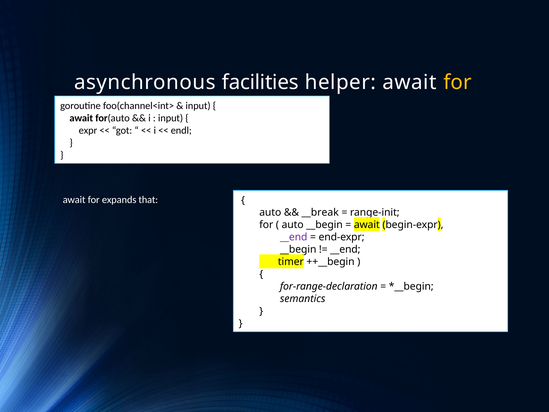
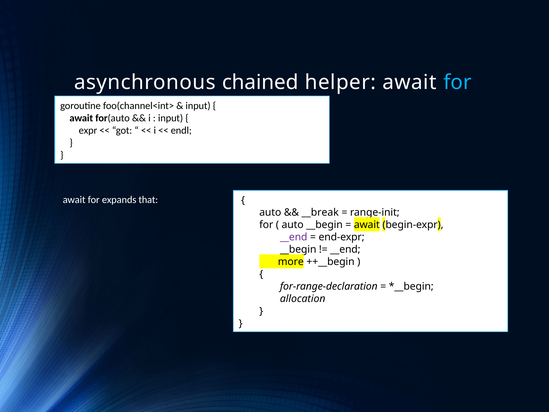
facilities: facilities -> chained
for at (458, 82) colour: yellow -> light blue
timer: timer -> more
semantics: semantics -> allocation
